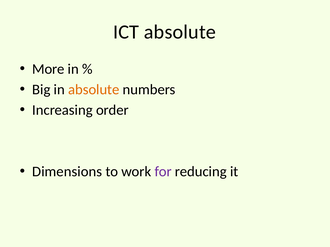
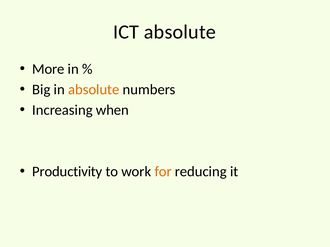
order: order -> when
Dimensions: Dimensions -> Productivity
for colour: purple -> orange
